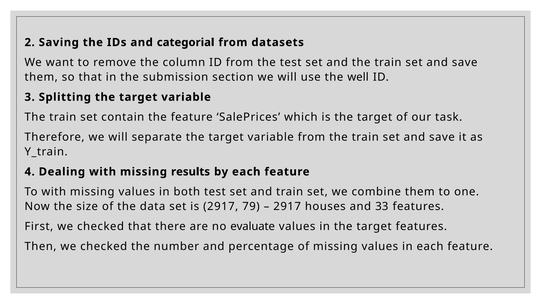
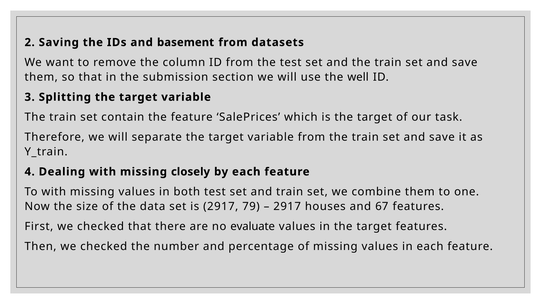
categorial: categorial -> basement
results: results -> closely
33: 33 -> 67
